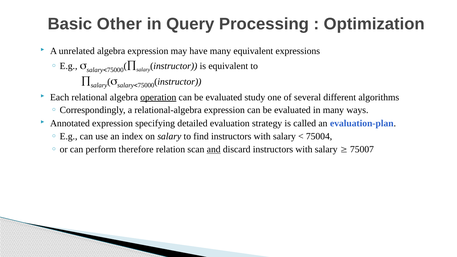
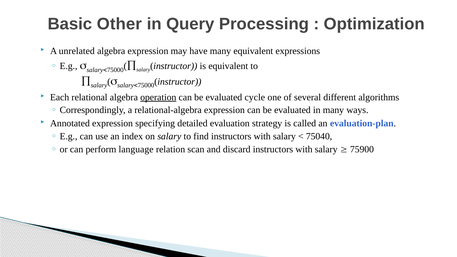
study: study -> cycle
75004: 75004 -> 75040
therefore: therefore -> language
and underline: present -> none
75007: 75007 -> 75900
